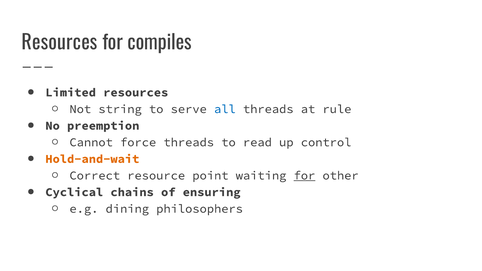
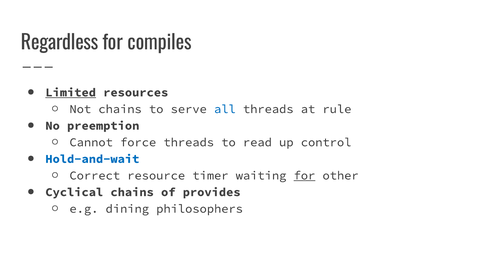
Resources at (60, 43): Resources -> Regardless
Limited underline: none -> present
Not string: string -> chains
Hold-and-wait colour: orange -> blue
point: point -> timer
ensuring: ensuring -> provides
